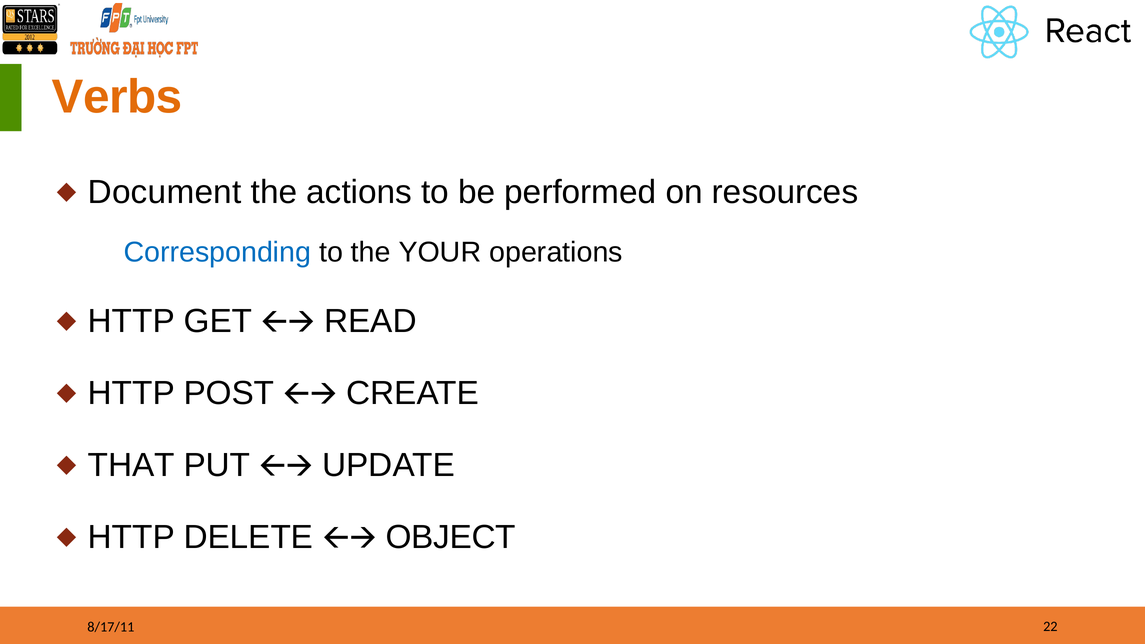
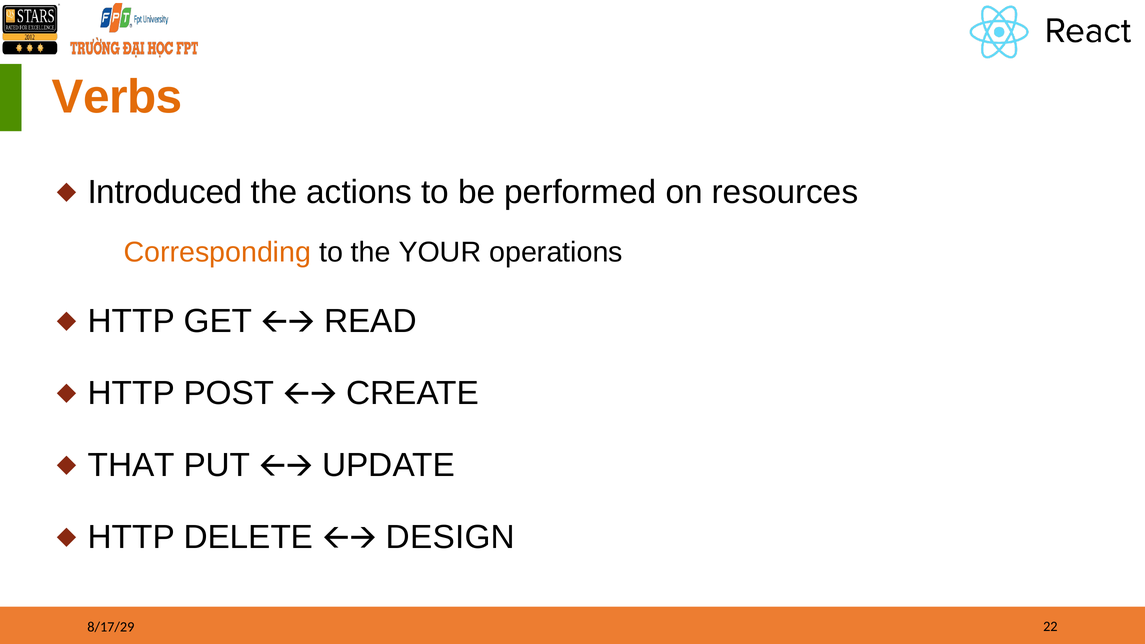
Document: Document -> Introduced
Corresponding colour: blue -> orange
OBJECT: OBJECT -> DESIGN
8/17/11: 8/17/11 -> 8/17/29
